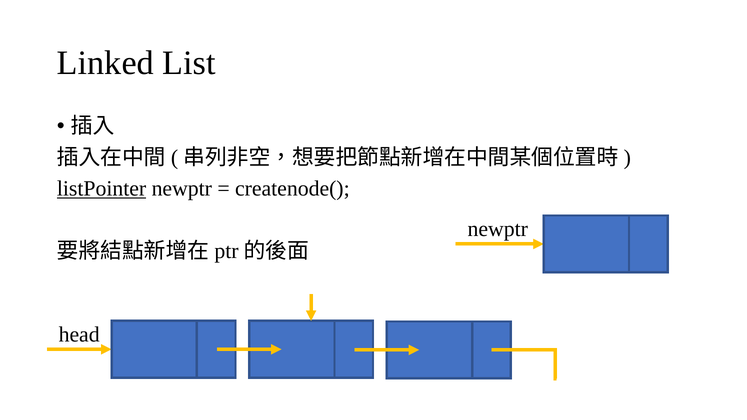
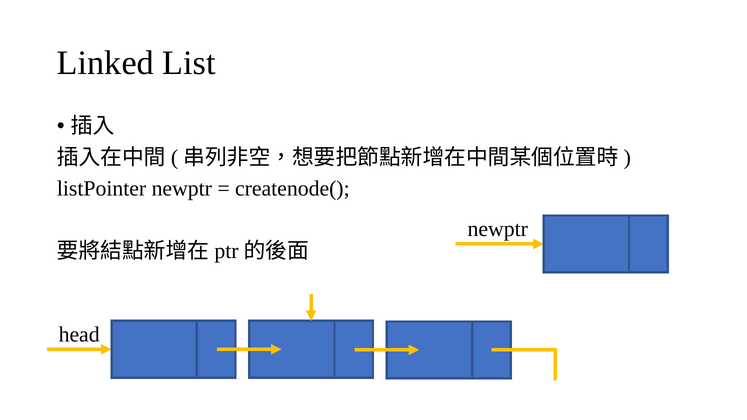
listPointer underline: present -> none
